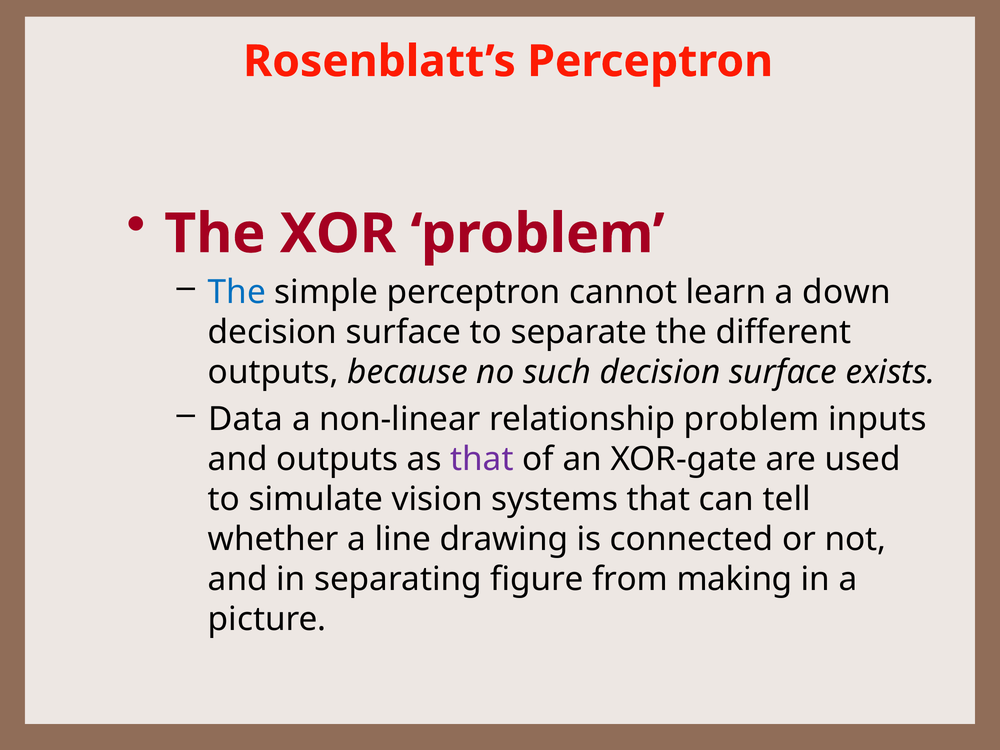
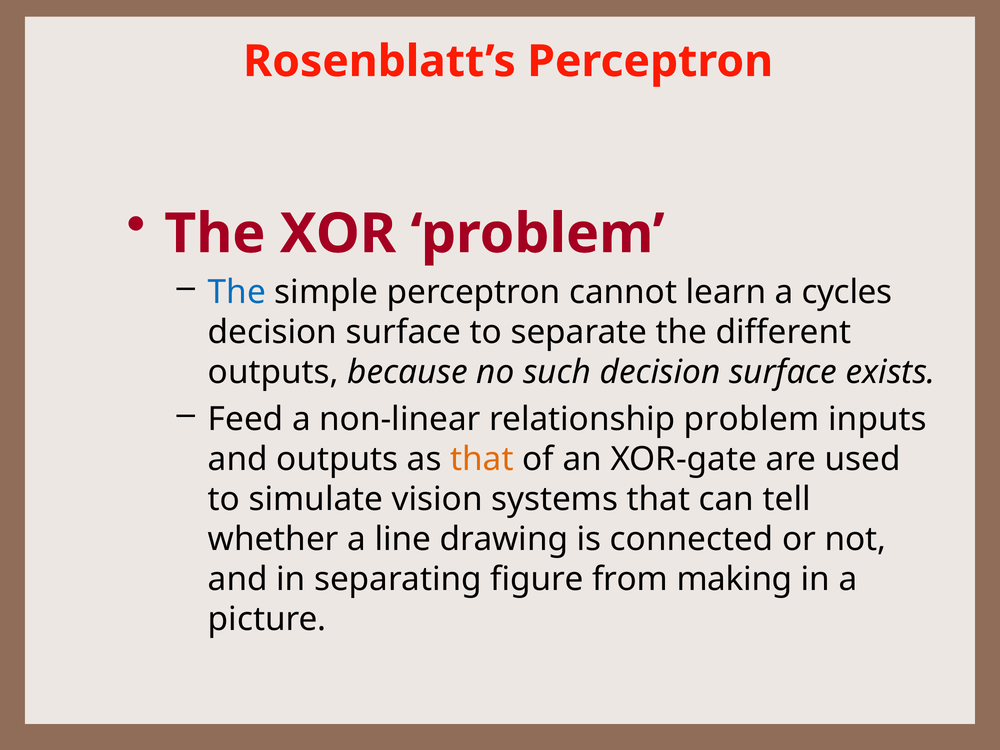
down: down -> cycles
Data: Data -> Feed
that at (482, 459) colour: purple -> orange
